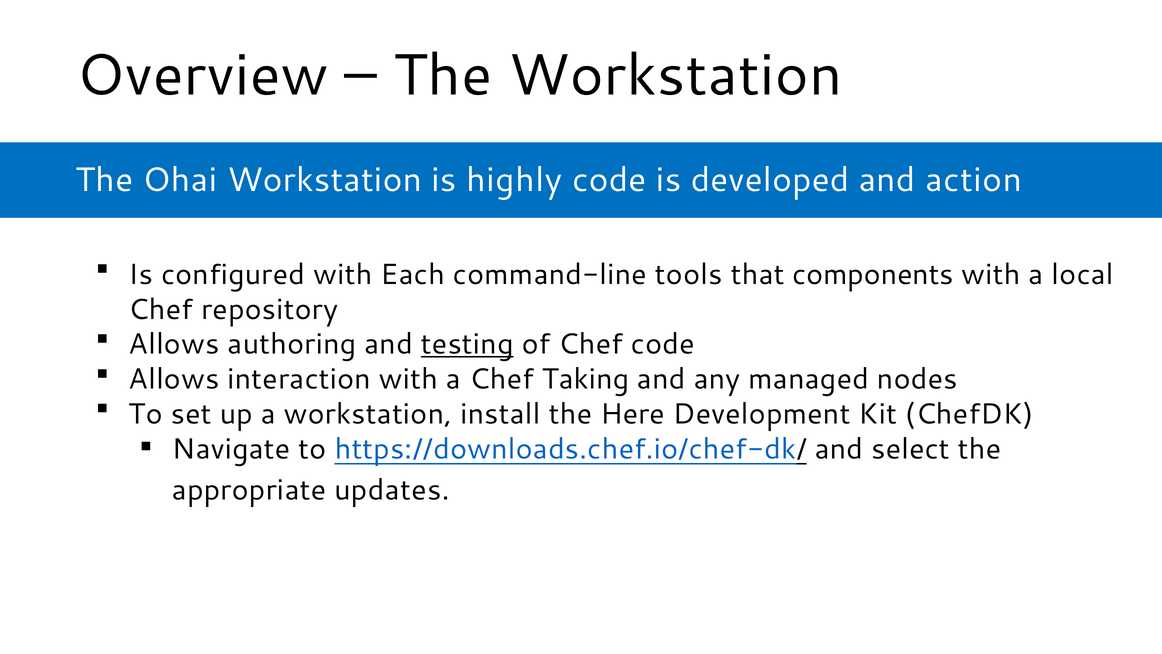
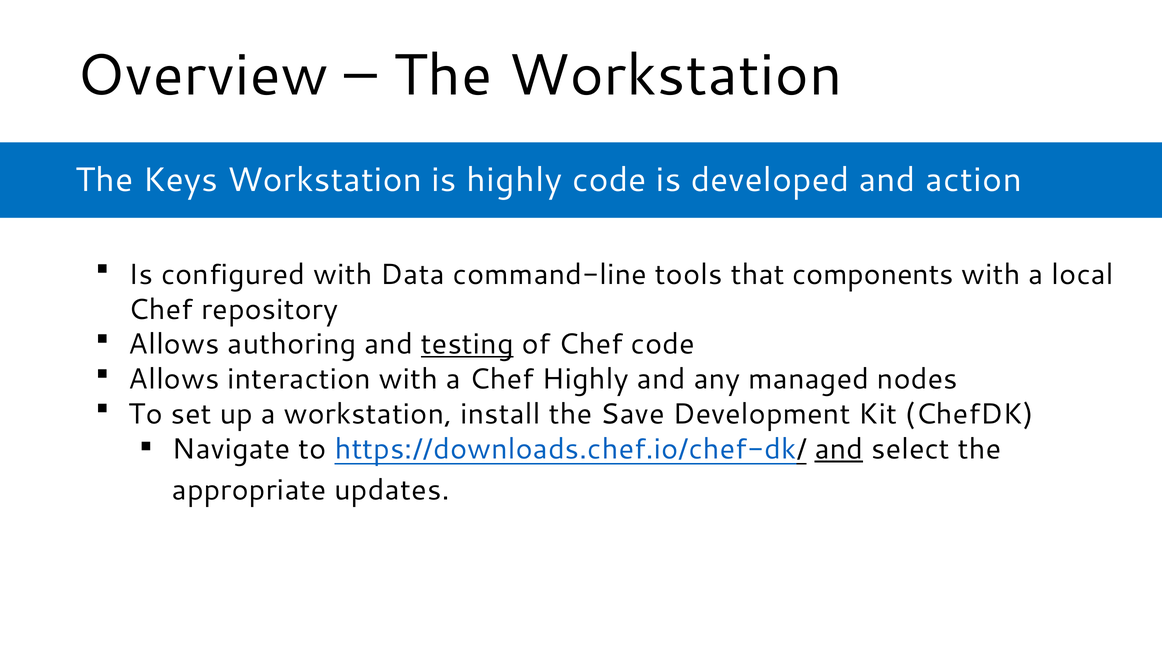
Ohai: Ohai -> Keys
Each: Each -> Data
Chef Taking: Taking -> Highly
Here: Here -> Save
and at (839, 449) underline: none -> present
